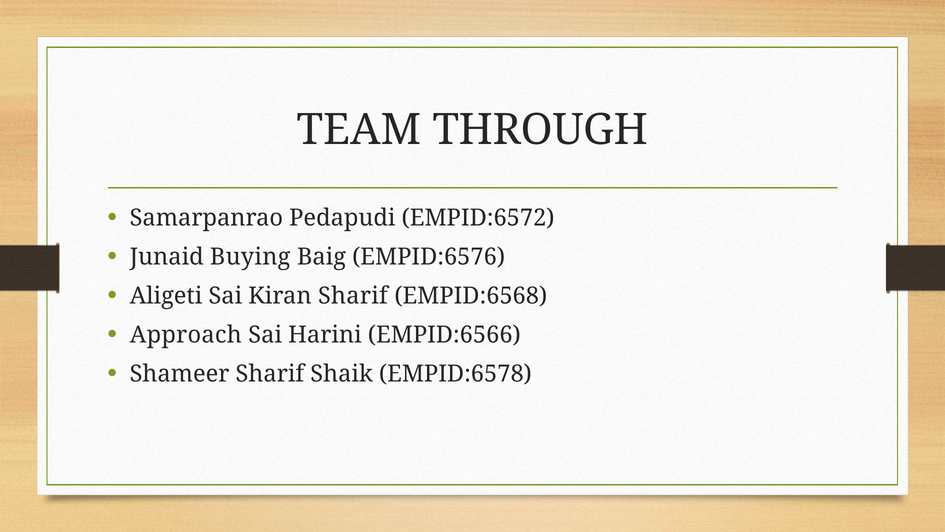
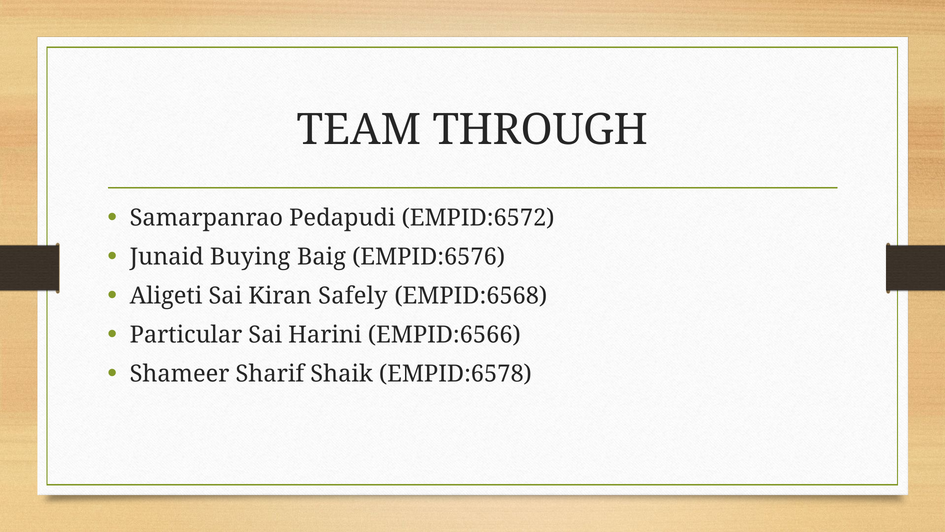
Kiran Sharif: Sharif -> Safely
Approach: Approach -> Particular
